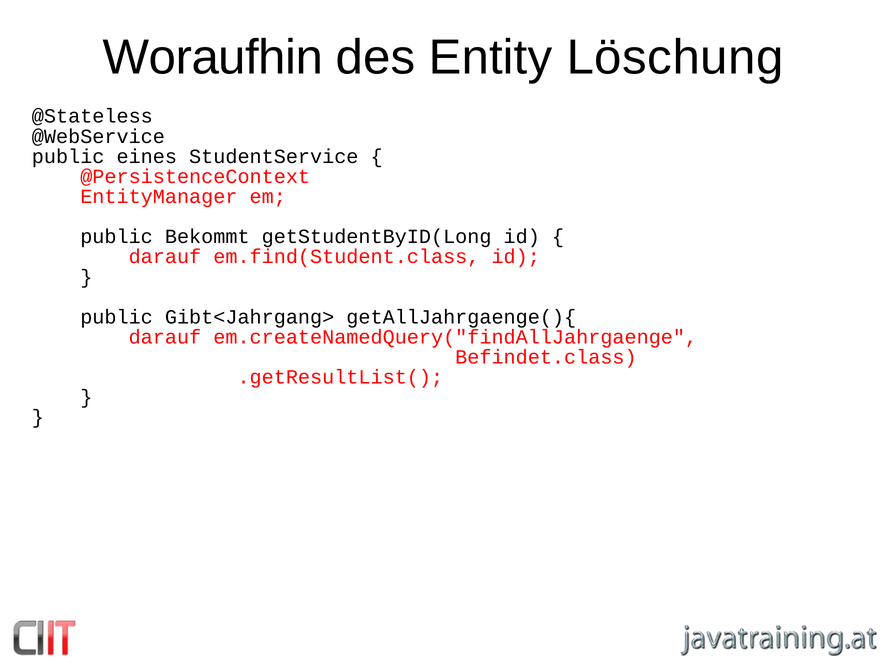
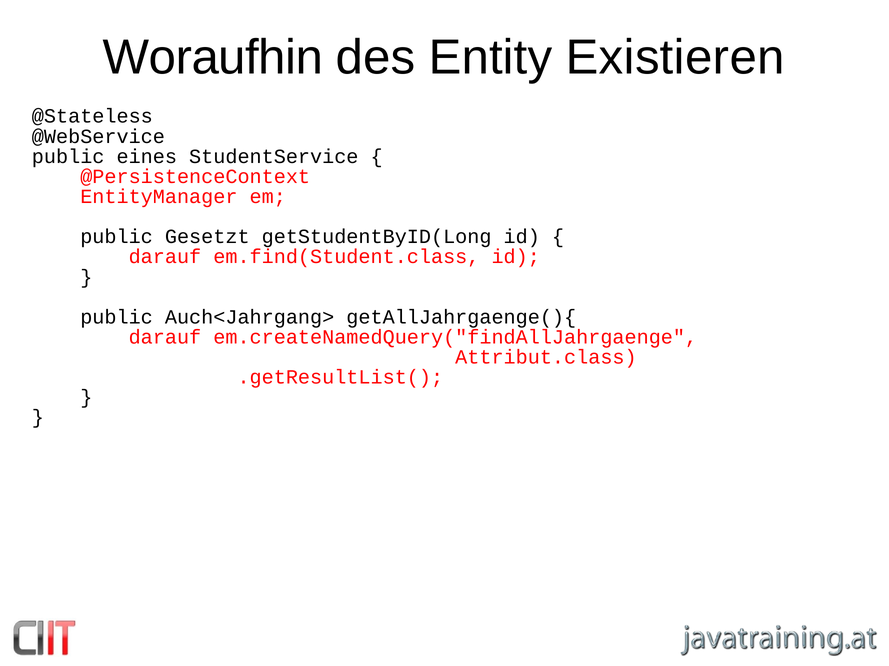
Löschung: Löschung -> Existieren
Bekommt: Bekommt -> Gesetzt
Gibt<Jahrgang>: Gibt<Jahrgang> -> Auch<Jahrgang>
Befindet.class: Befindet.class -> Attribut.class
